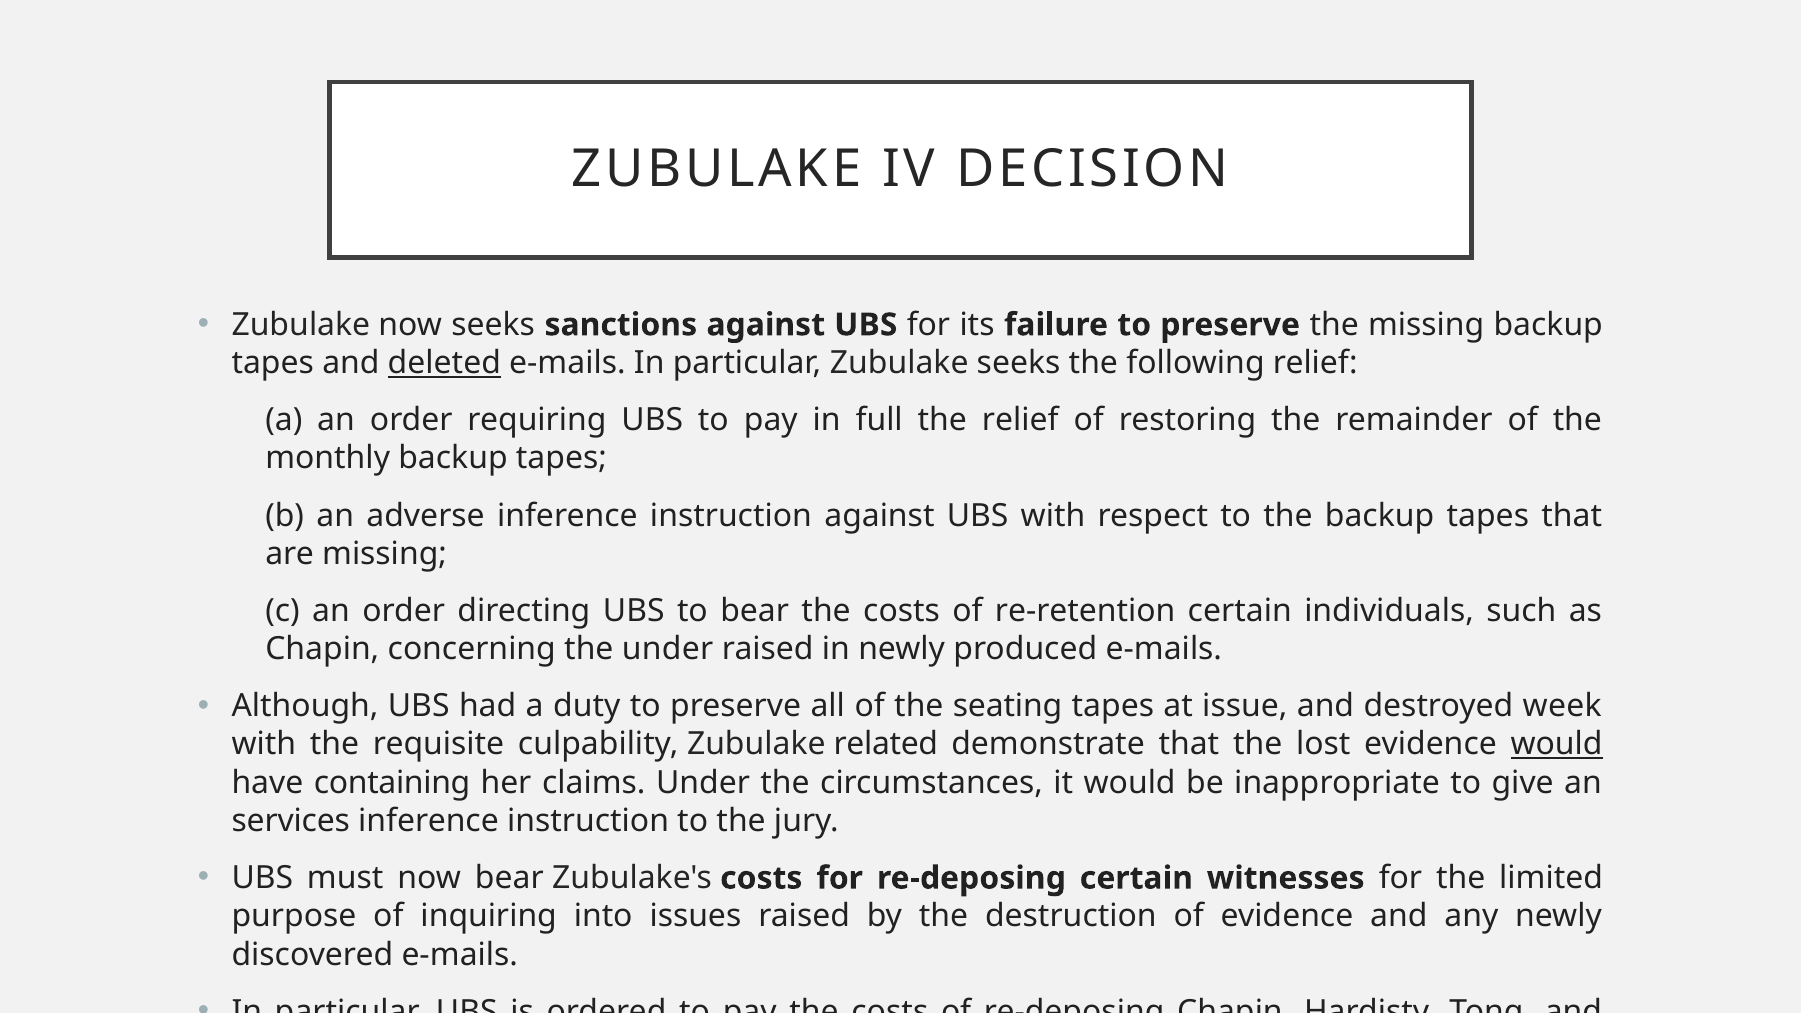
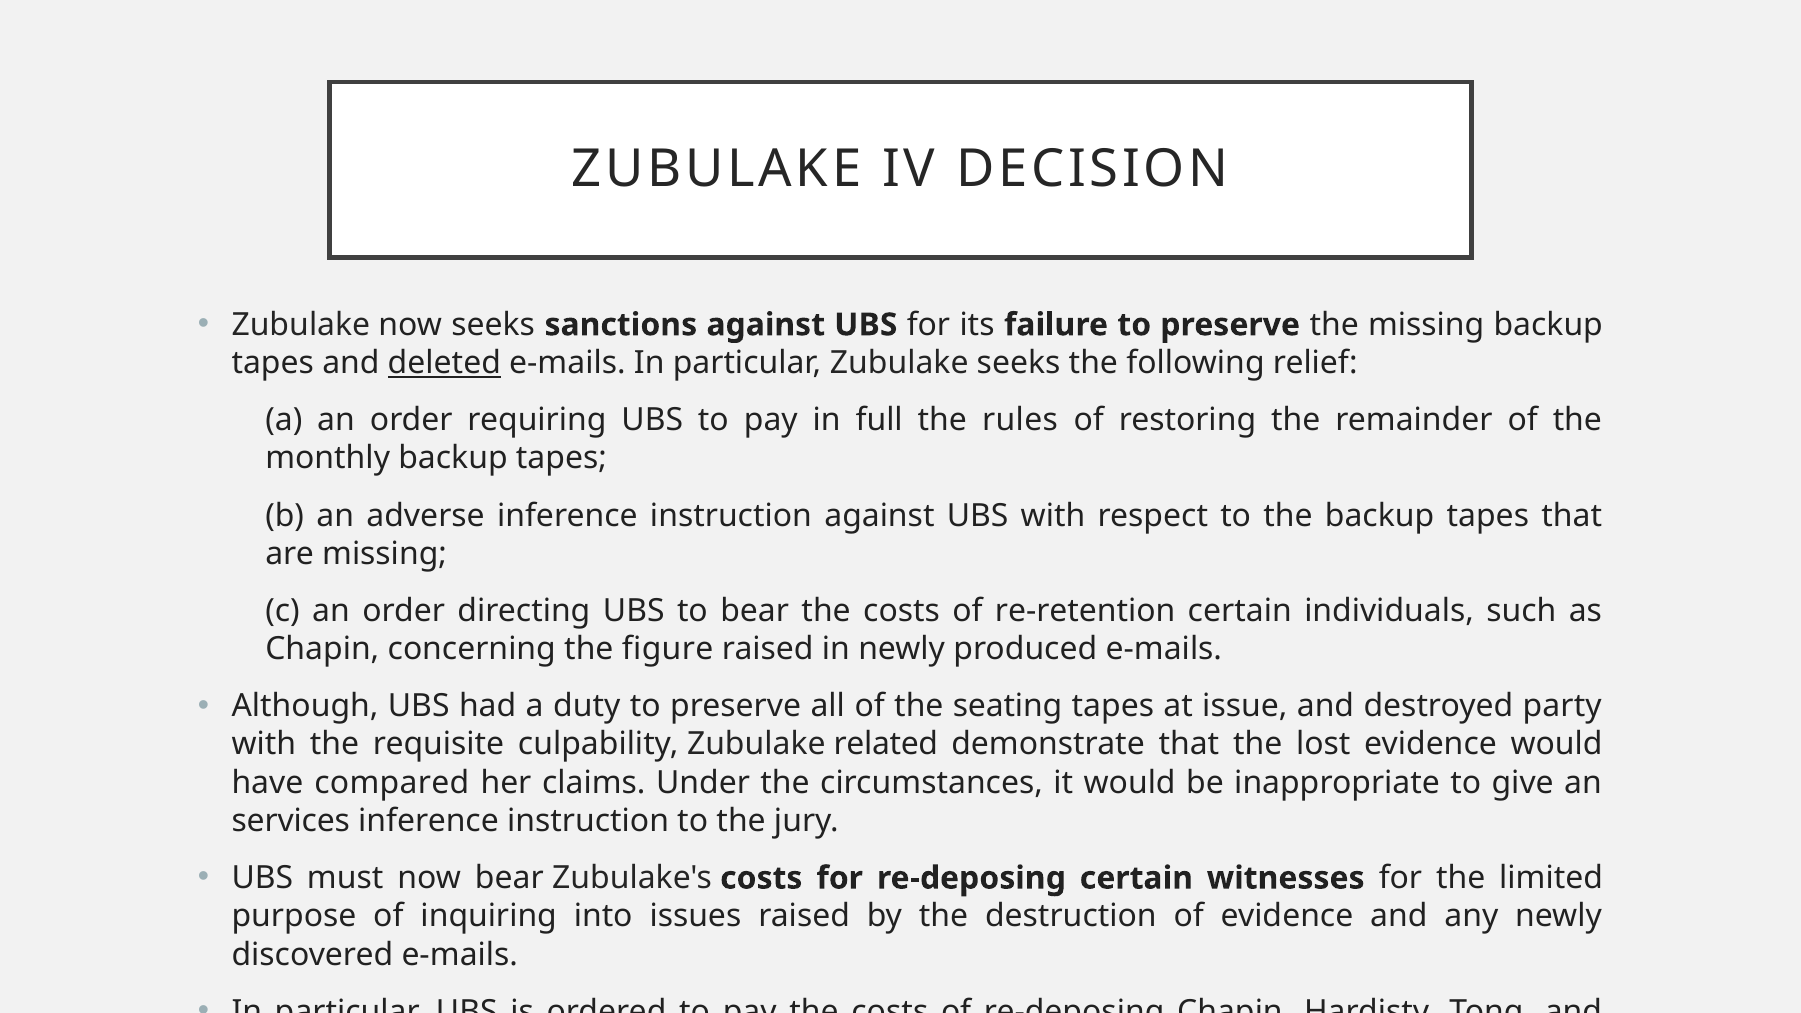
the relief: relief -> rules
the under: under -> figure
week: week -> party
would at (1557, 745) underline: present -> none
containing: containing -> compared
